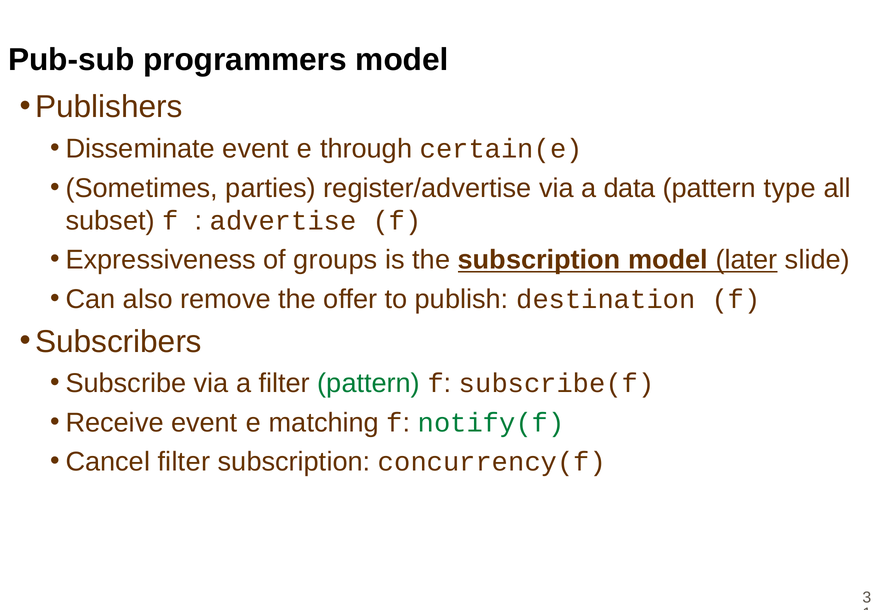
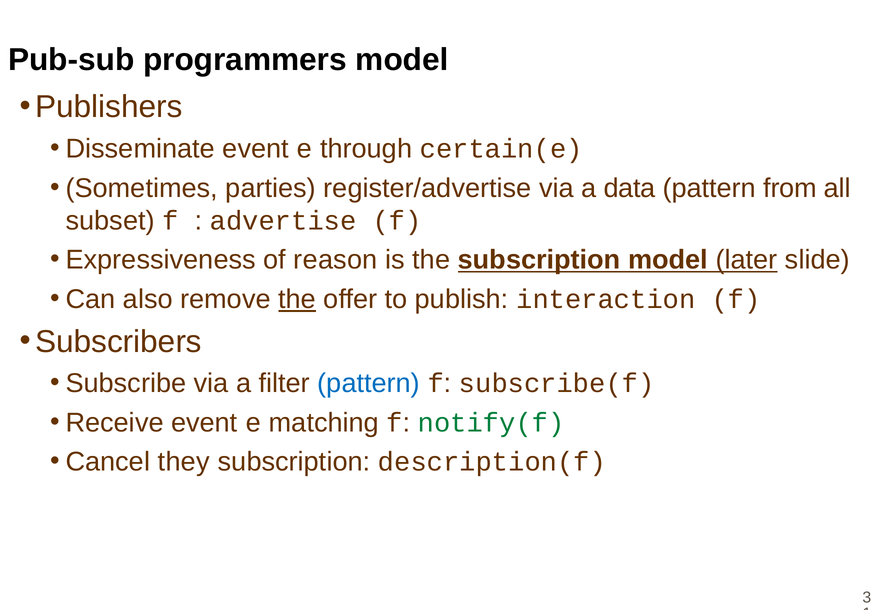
type: type -> from
groups: groups -> reason
the at (297, 300) underline: none -> present
destination: destination -> interaction
pattern at (369, 384) colour: green -> blue
Cancel filter: filter -> they
concurrency(f: concurrency(f -> description(f
